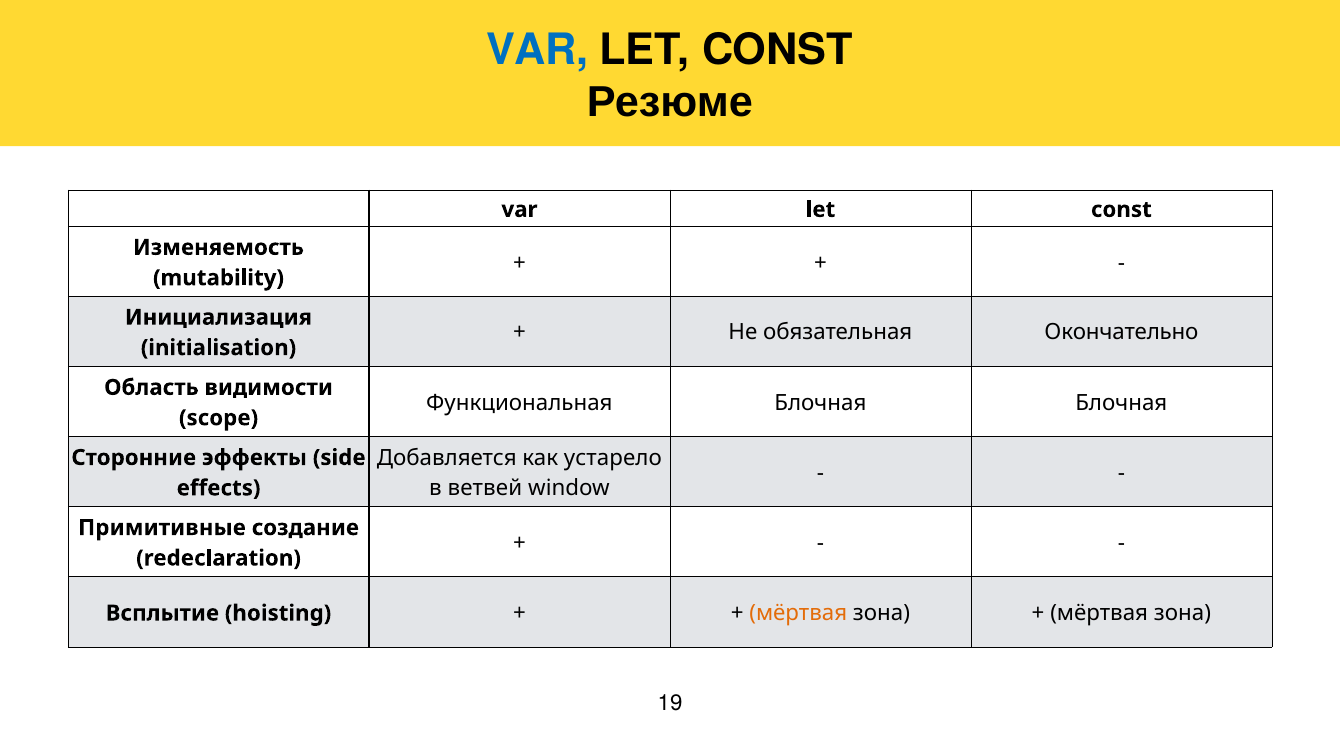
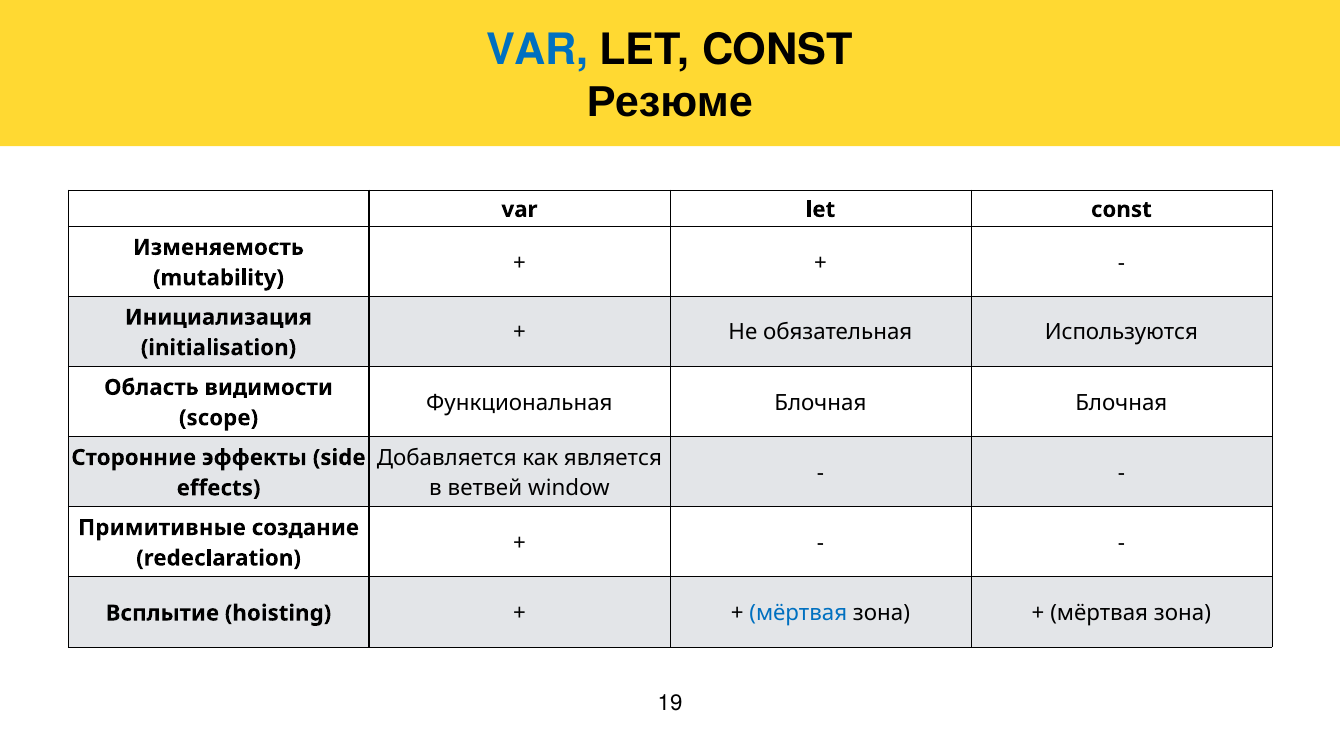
Окончательно: Окончательно -> Используются
устарело: устарело -> является
мёртвая at (798, 613) colour: orange -> blue
